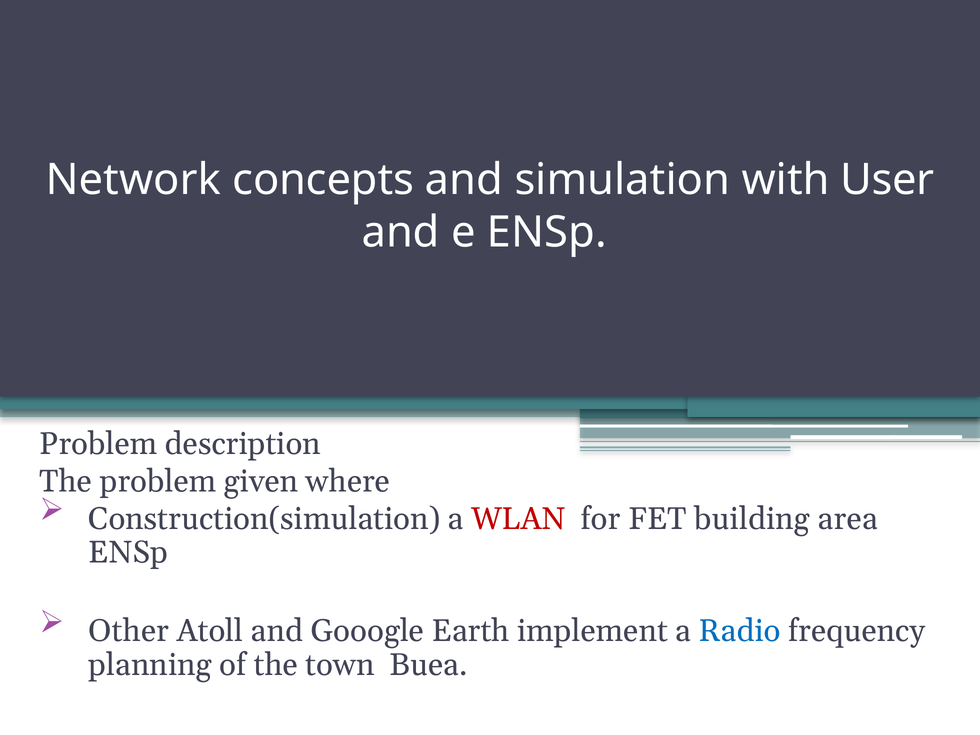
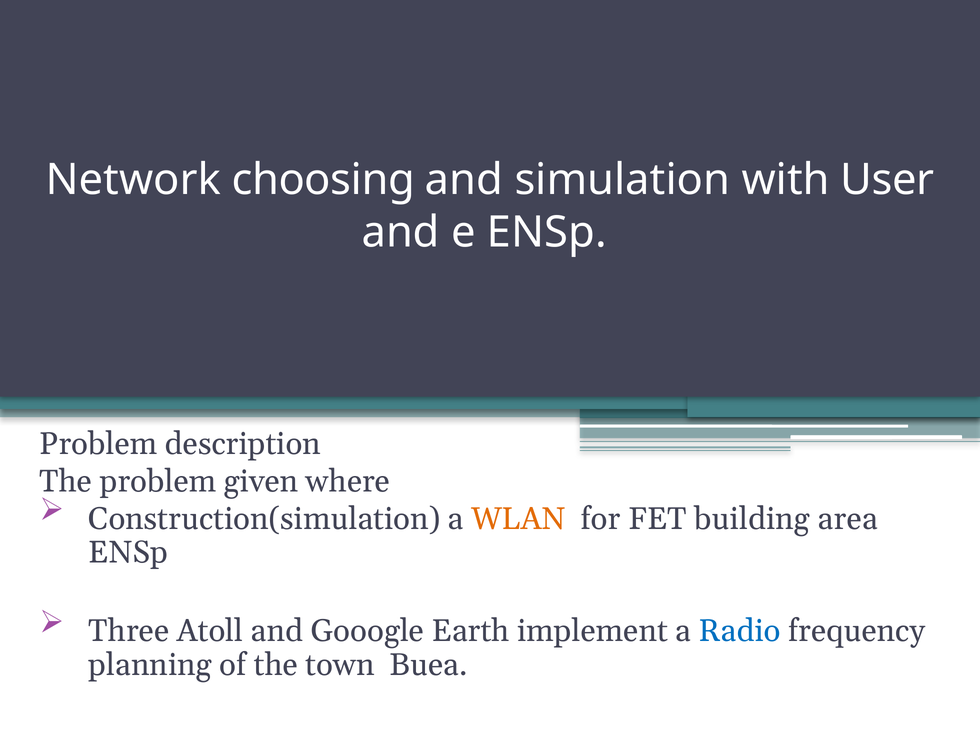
concepts: concepts -> choosing
WLAN colour: red -> orange
Other: Other -> Three
